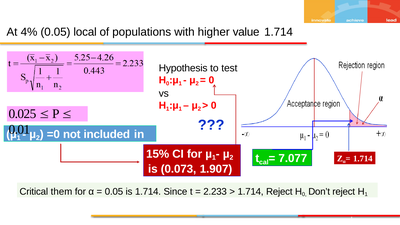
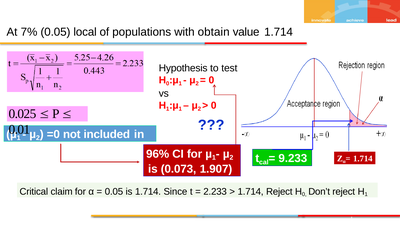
4%: 4% -> 7%
higher: higher -> obtain
15%: 15% -> 96%
7.077: 7.077 -> 9.233
them: them -> claim
